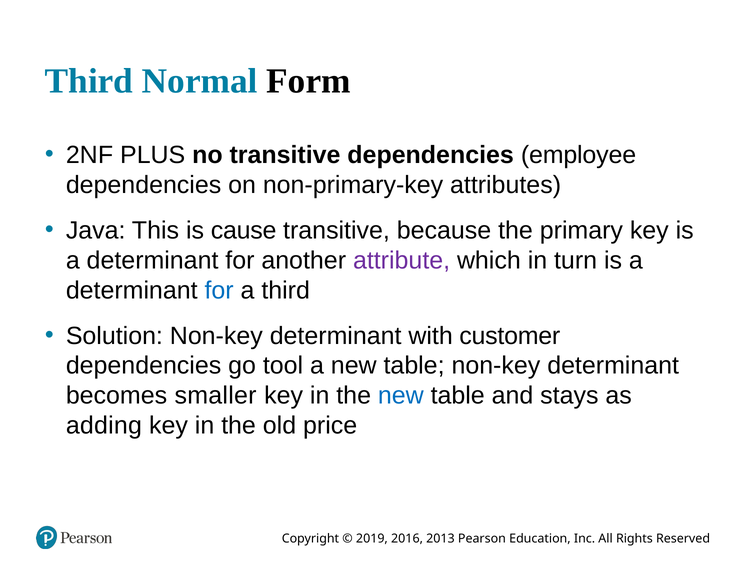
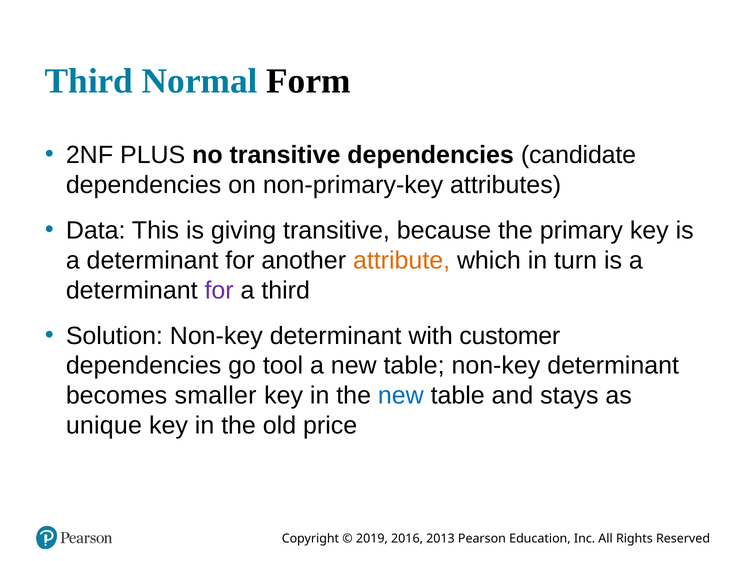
employee: employee -> candidate
Java: Java -> Data
cause: cause -> giving
attribute colour: purple -> orange
for at (219, 291) colour: blue -> purple
adding: adding -> unique
